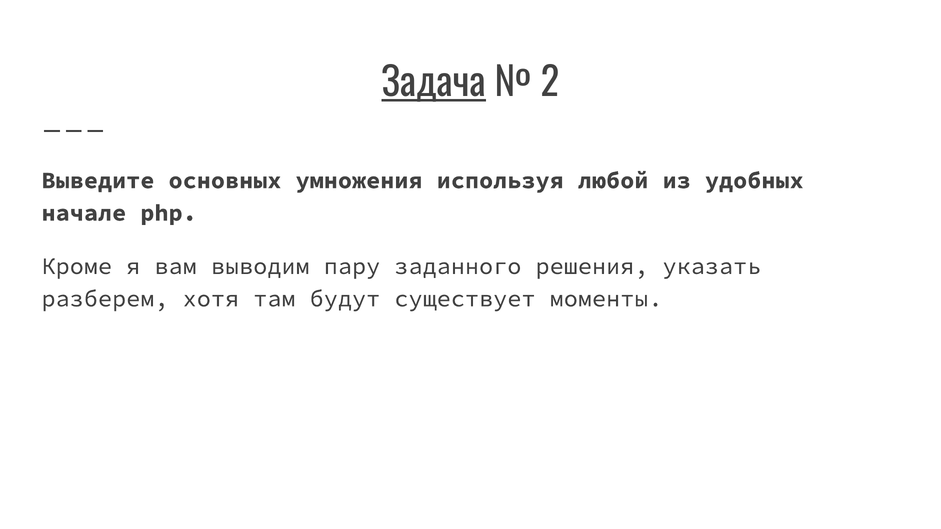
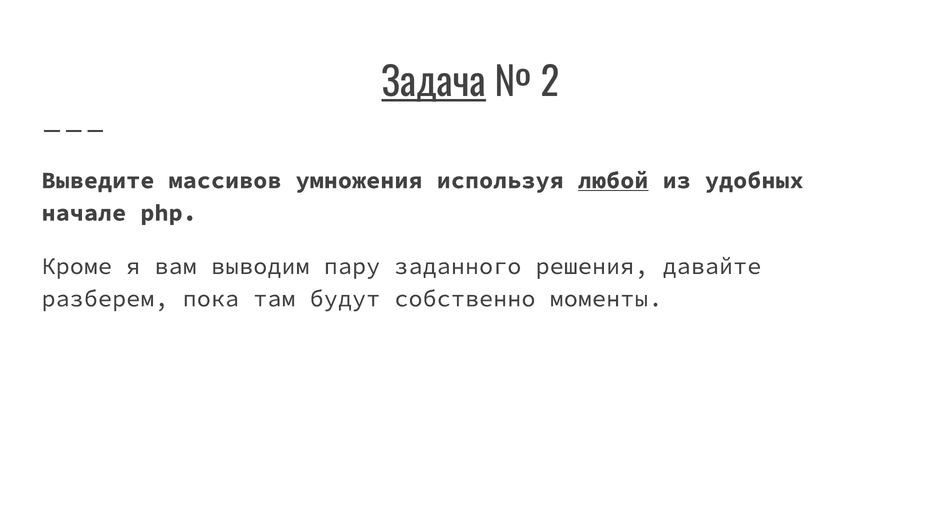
основных: основных -> массивов
любой underline: none -> present
указать: указать -> давайте
хотя: хотя -> пока
существует: существует -> собственно
